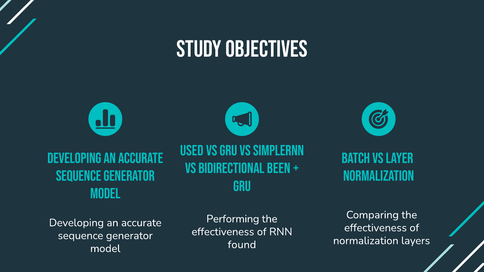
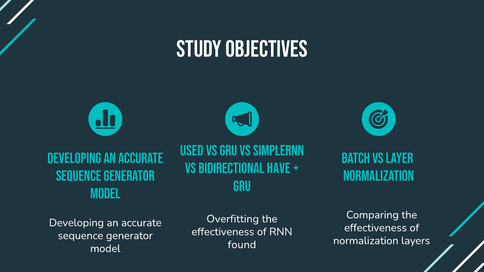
BEEN: BEEN -> HAVE
Performing: Performing -> Overfitting
